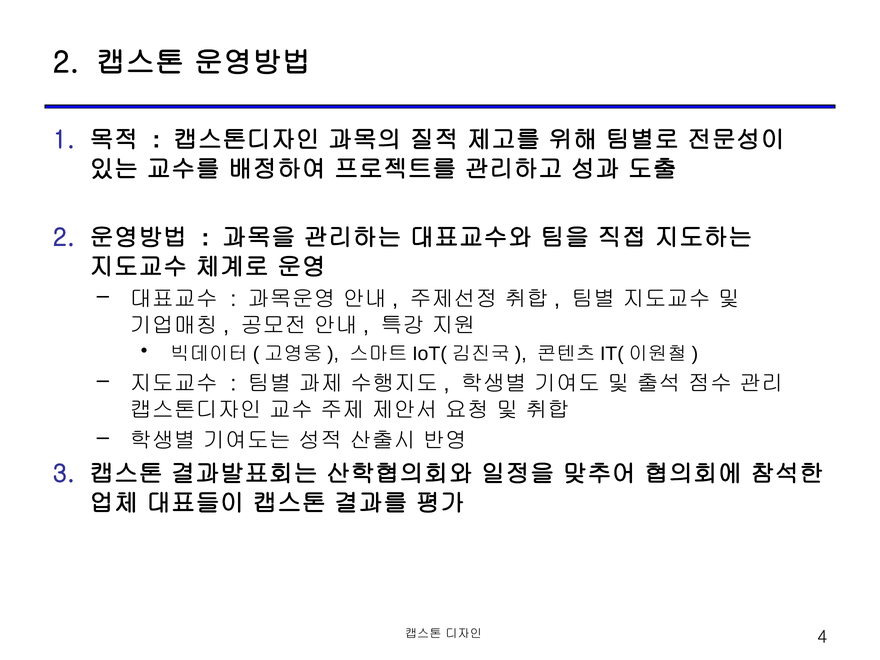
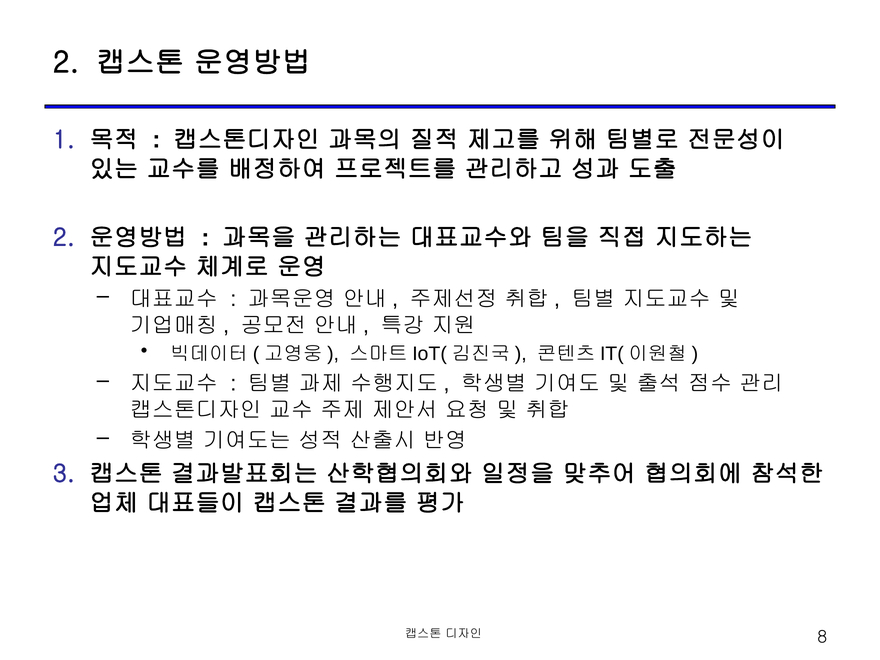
4: 4 -> 8
